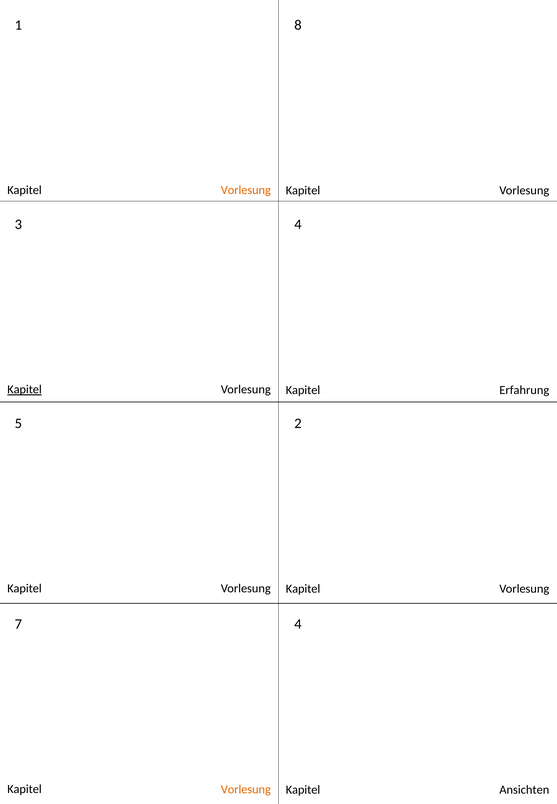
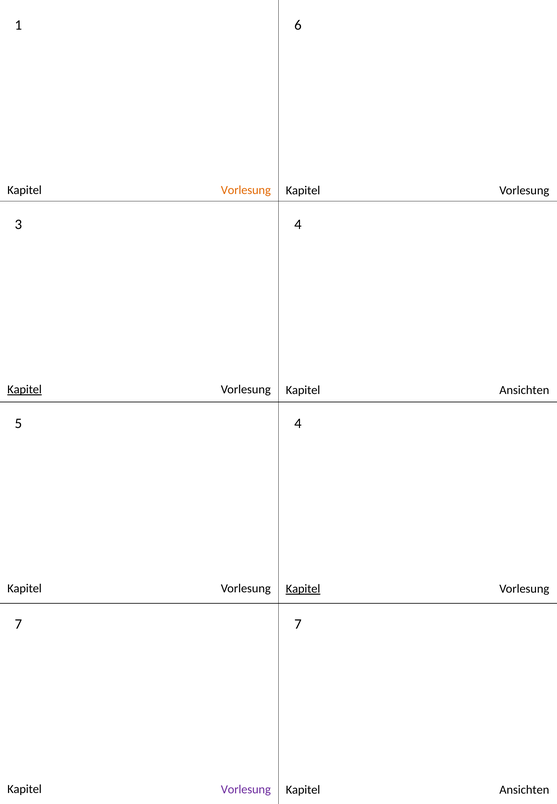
8: 8 -> 6
Erfahrung at (524, 390): Erfahrung -> Ansichten
5 2: 2 -> 4
Kapitel at (303, 589) underline: none -> present
7 4: 4 -> 7
Vorlesung at (246, 790) colour: orange -> purple
